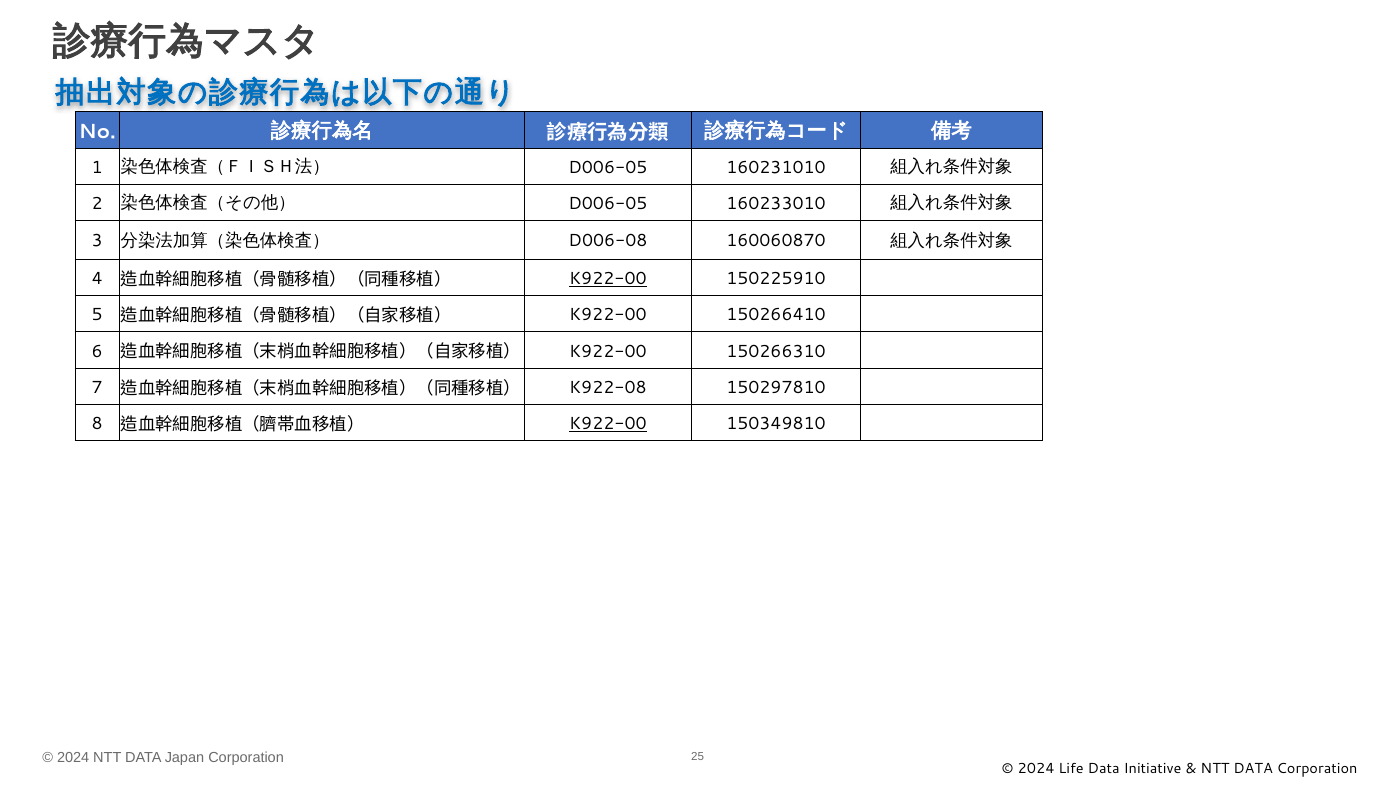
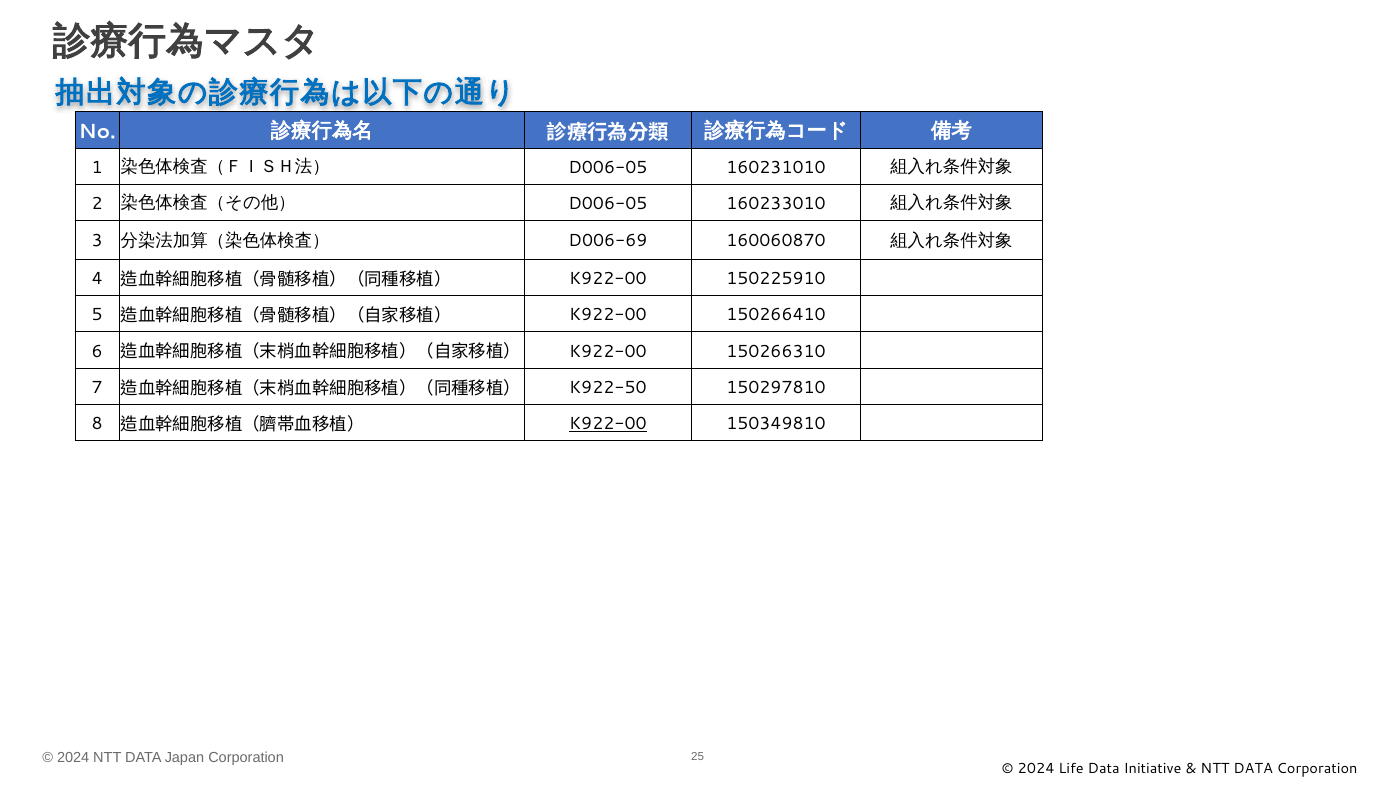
D006-08: D006-08 -> D006-69
K922-00 at (608, 279) underline: present -> none
K922-08: K922-08 -> K922-50
